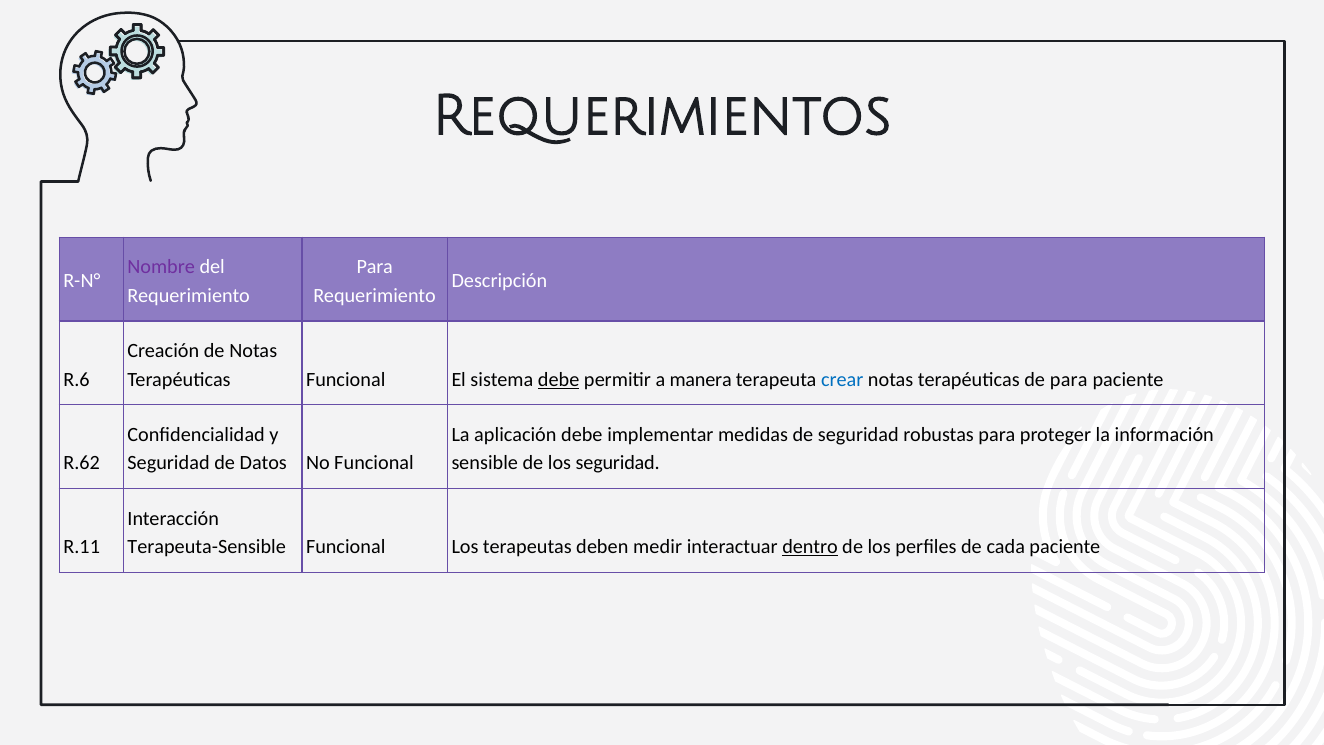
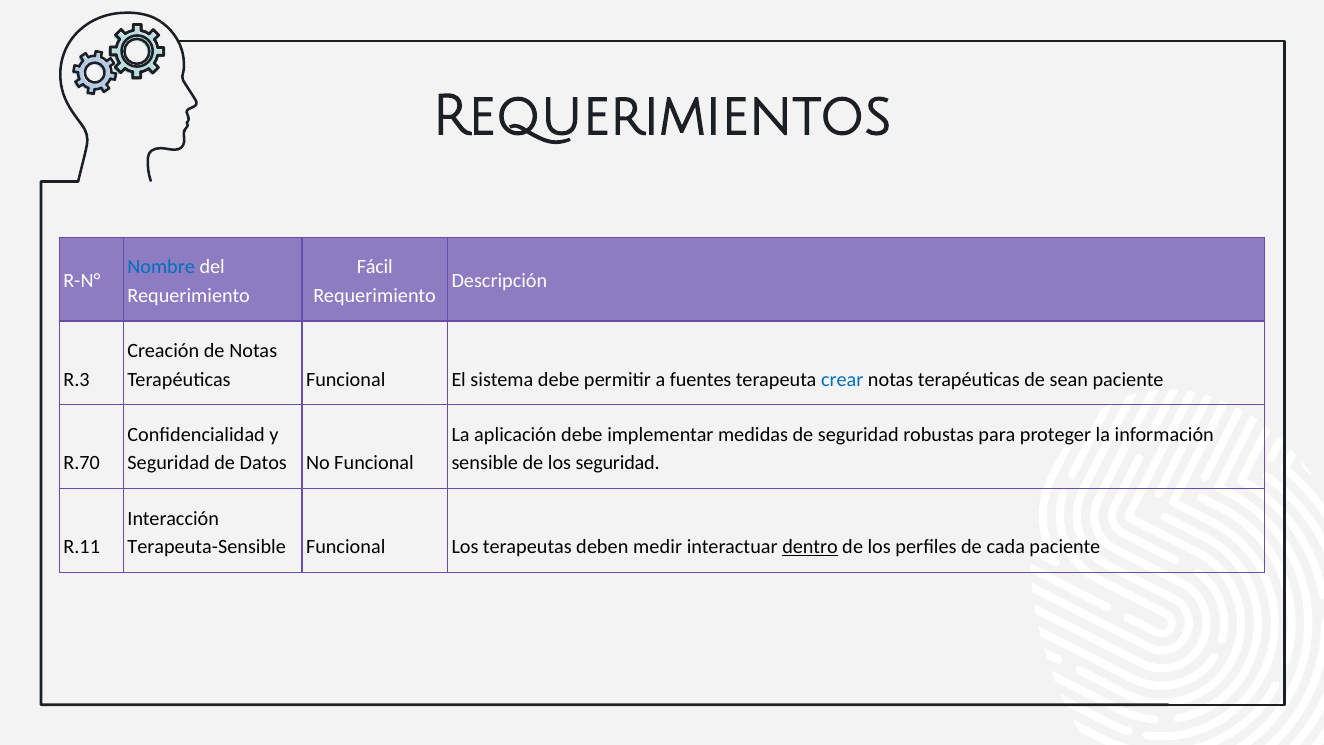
Nombre colour: purple -> blue
Para at (375, 267): Para -> Fácil
R.6: R.6 -> R.3
debe at (559, 379) underline: present -> none
manera: manera -> fuentes
de para: para -> sean
R.62: R.62 -> R.70
